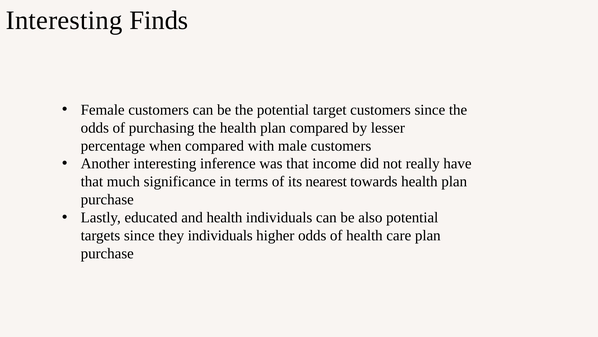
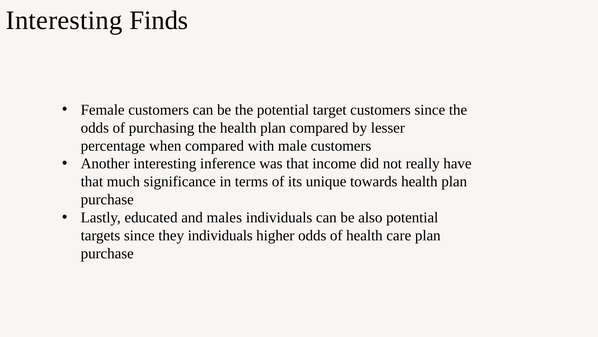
nearest: nearest -> unique
and health: health -> males
